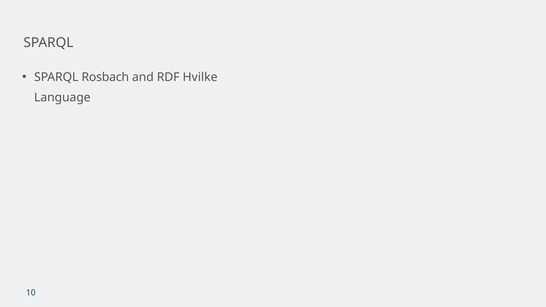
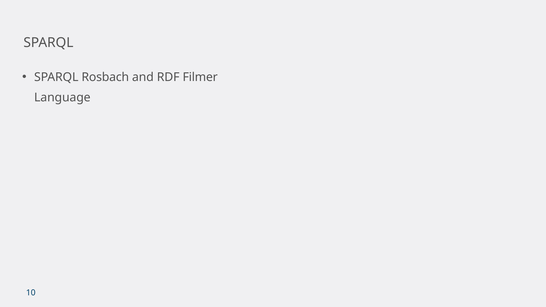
Hvilke: Hvilke -> Filmer
